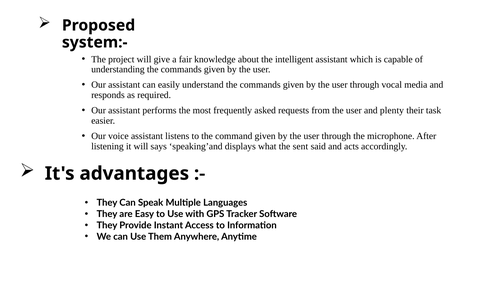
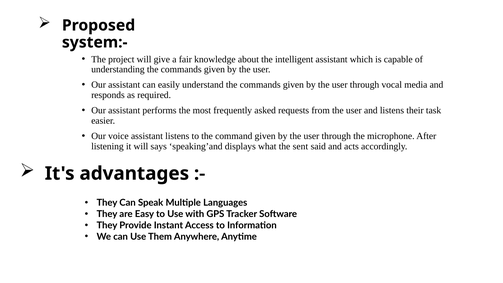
and plenty: plenty -> listens
